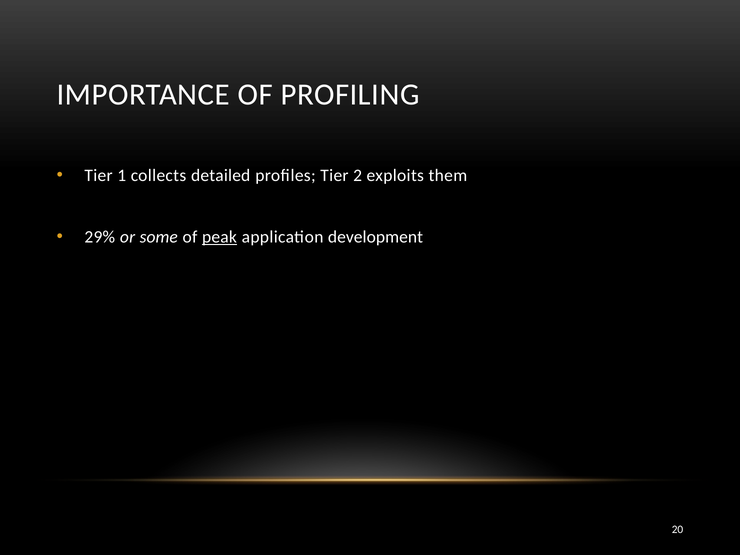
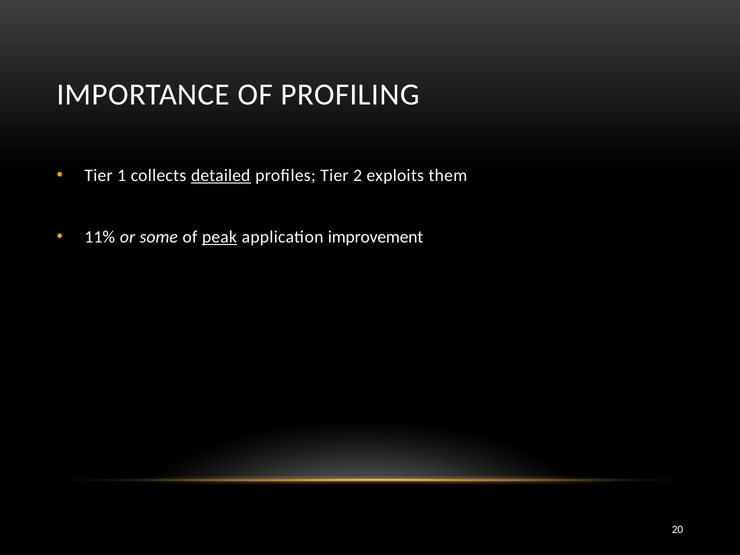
detailed underline: none -> present
29%: 29% -> 11%
development: development -> improvement
